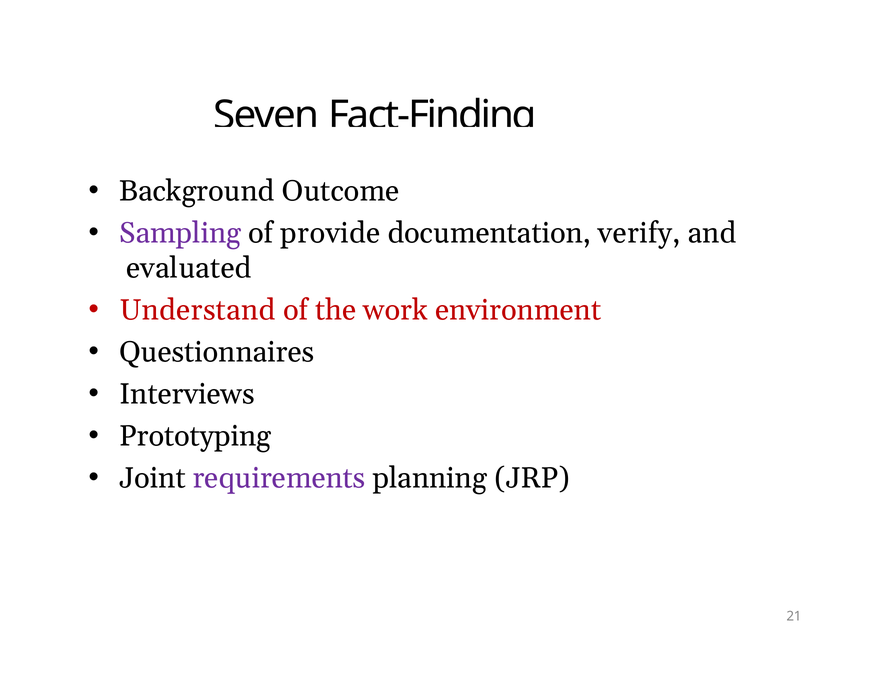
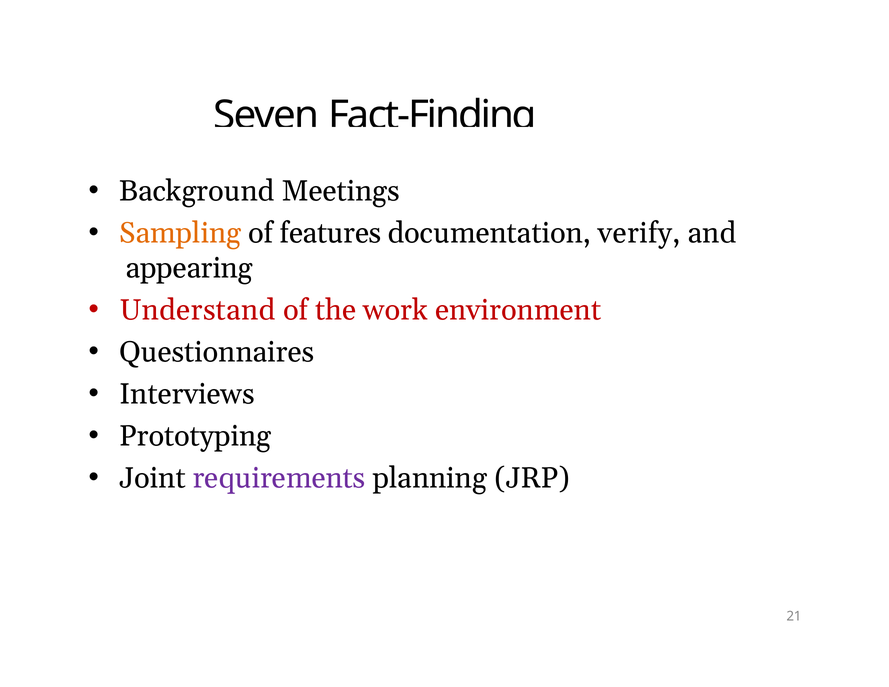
Outcome: Outcome -> Meetings
Sampling colour: purple -> orange
provide: provide -> features
evaluated: evaluated -> appearing
